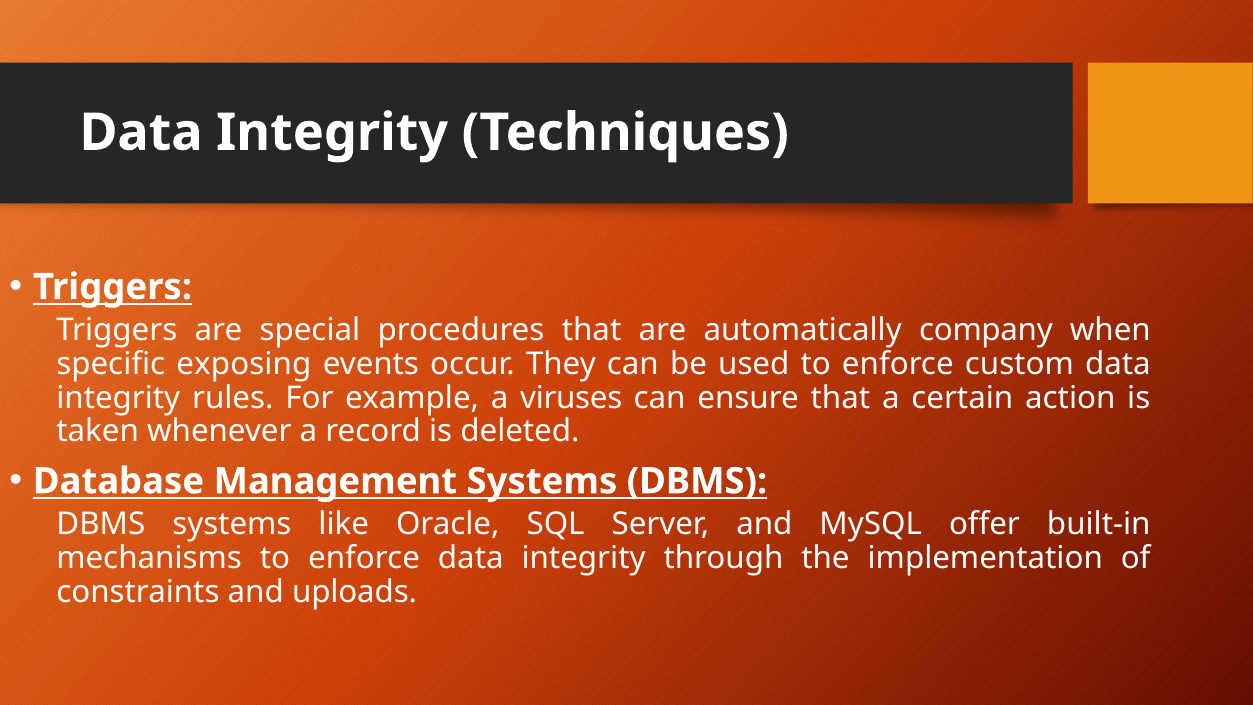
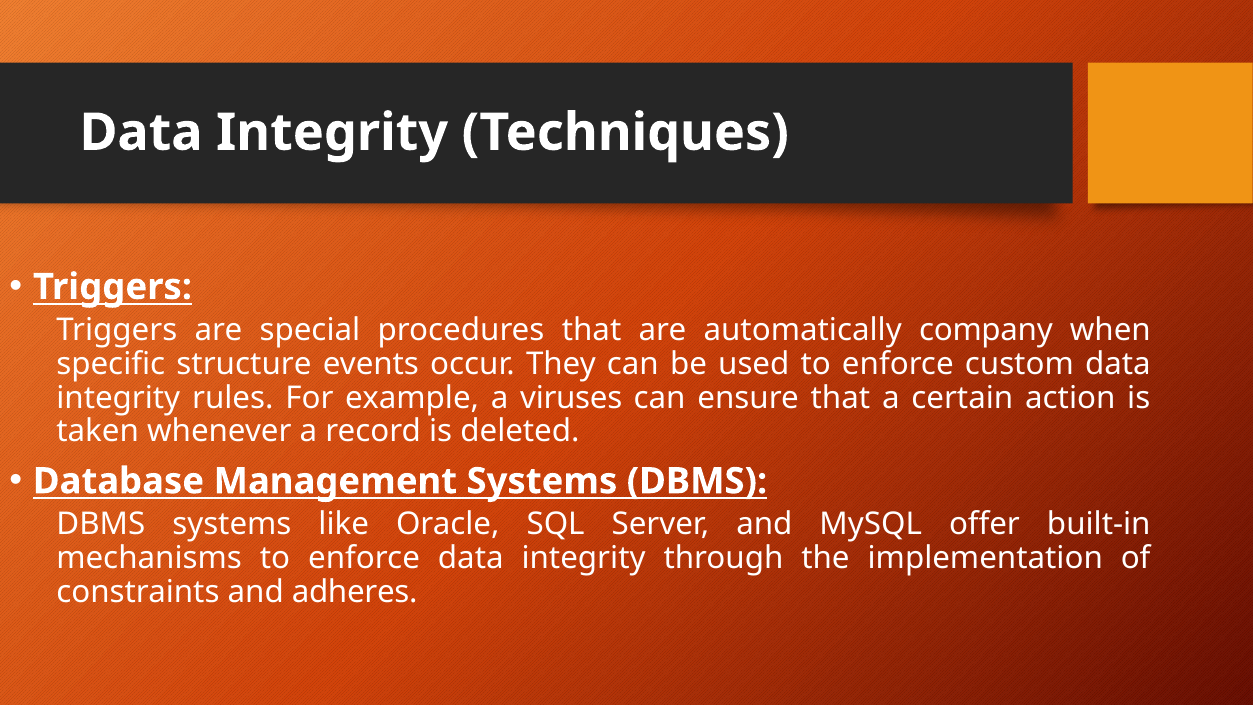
exposing: exposing -> structure
uploads: uploads -> adheres
